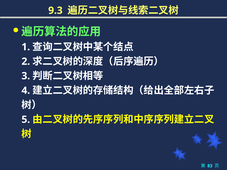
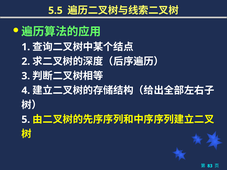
9.3: 9.3 -> 5.5
